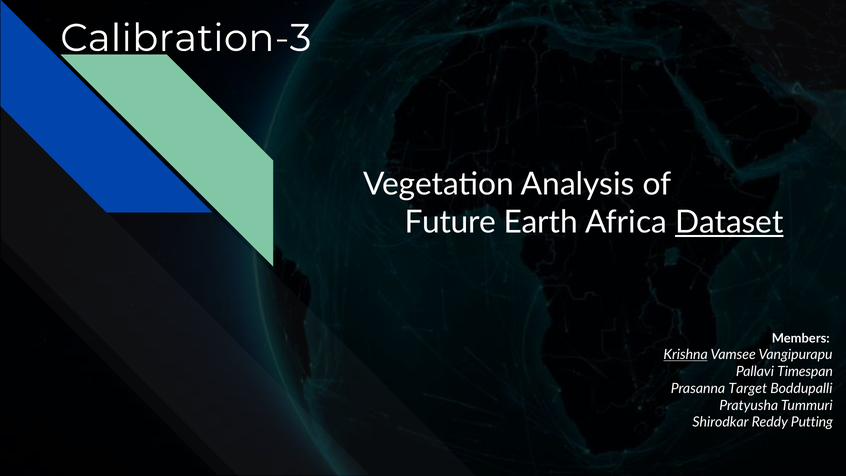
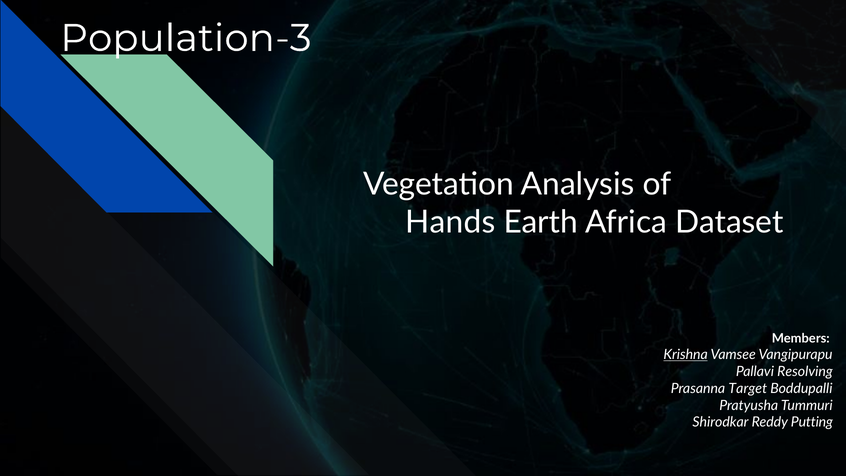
Calibration-3: Calibration-3 -> Population-3
Future: Future -> Hands
Dataset underline: present -> none
Timespan: Timespan -> Resolving
